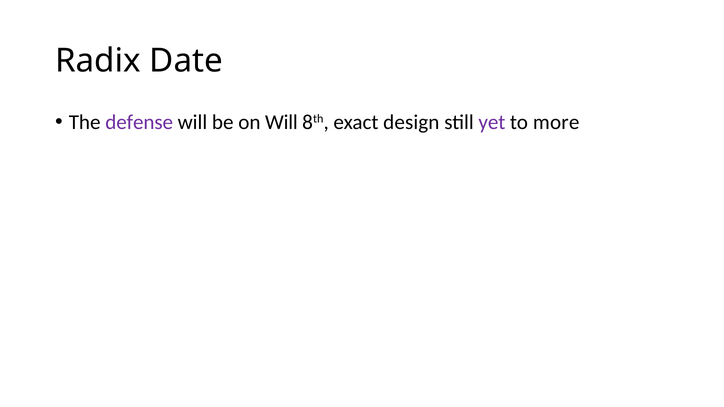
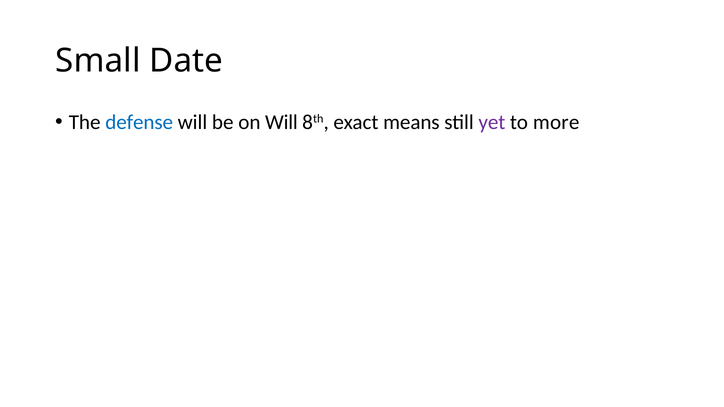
Radix: Radix -> Small
defense colour: purple -> blue
design: design -> means
